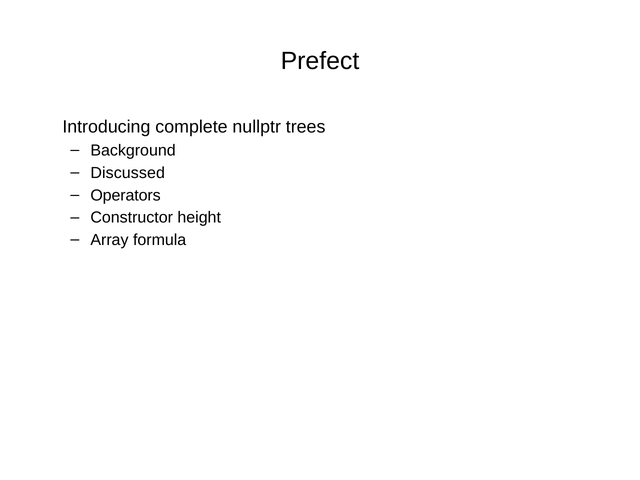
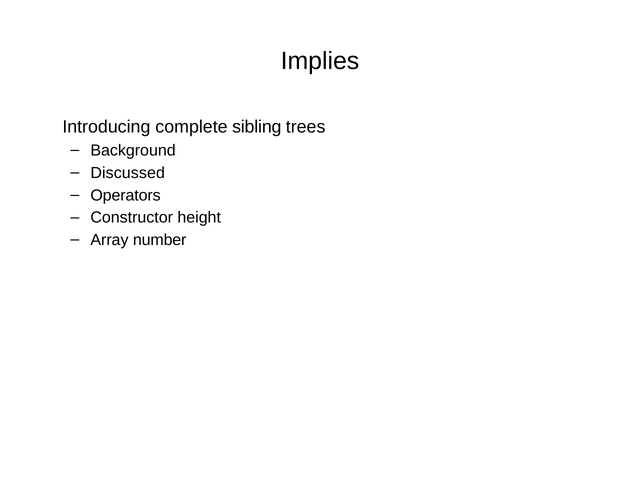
Prefect: Prefect -> Implies
nullptr: nullptr -> sibling
formula: formula -> number
